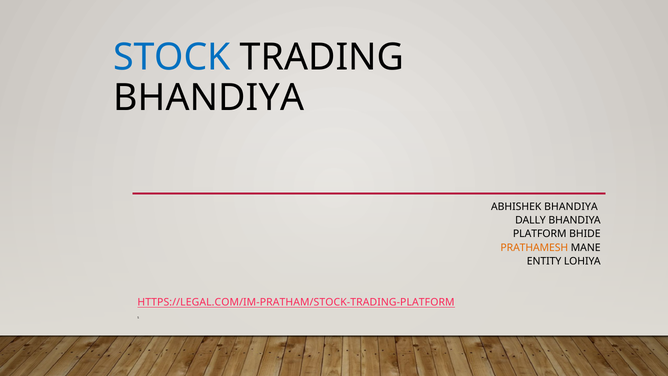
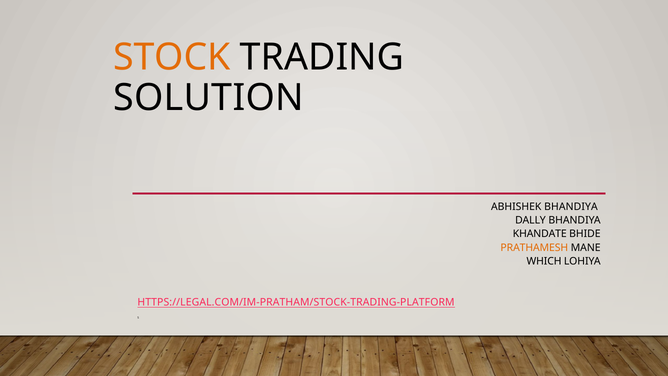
STOCK colour: blue -> orange
BHANDIYA at (209, 98): BHANDIYA -> SOLUTION
PLATFORM: PLATFORM -> KHANDATE
ENTITY: ENTITY -> WHICH
